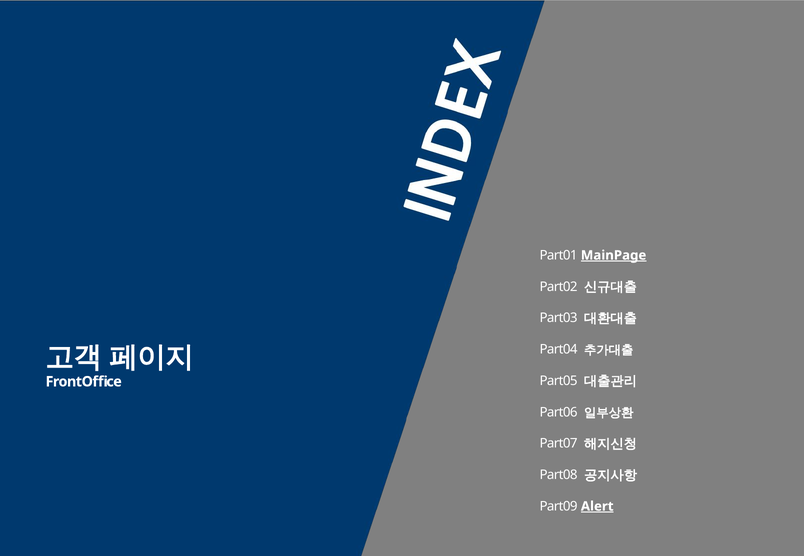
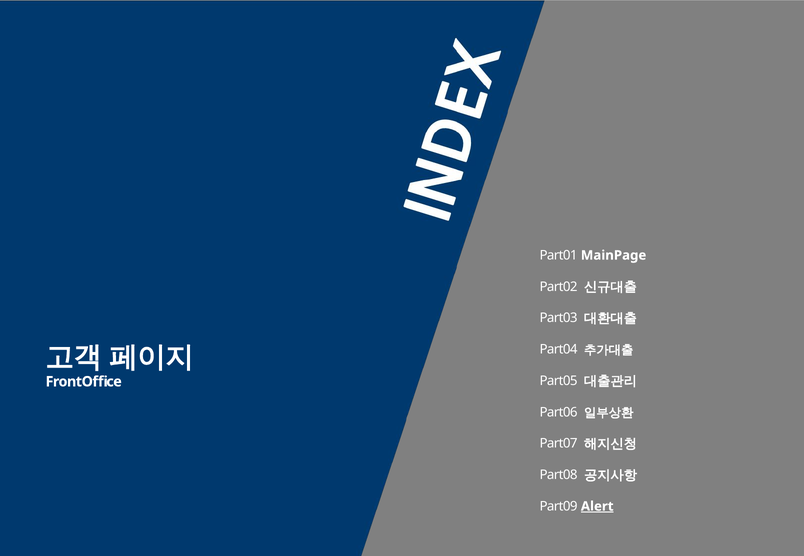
MainPage underline: present -> none
